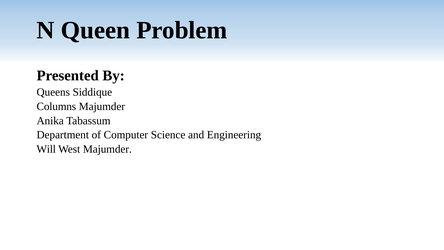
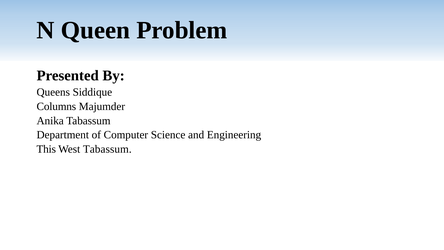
Will: Will -> This
West Majumder: Majumder -> Tabassum
